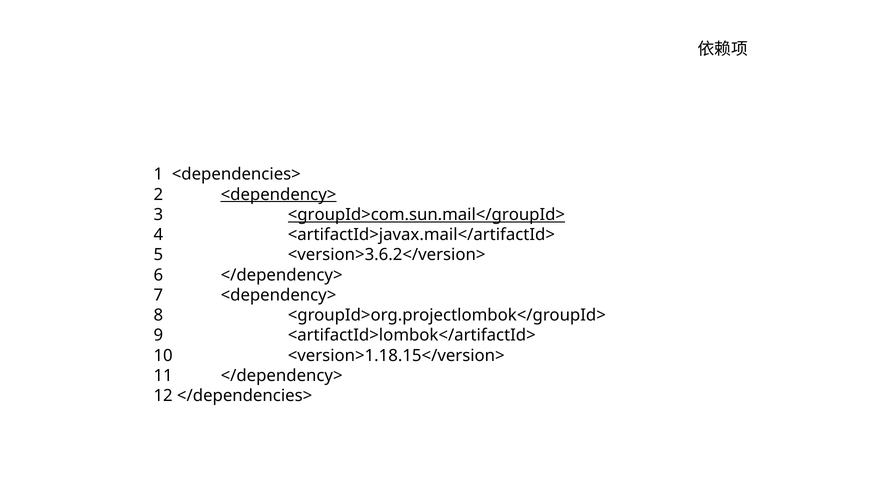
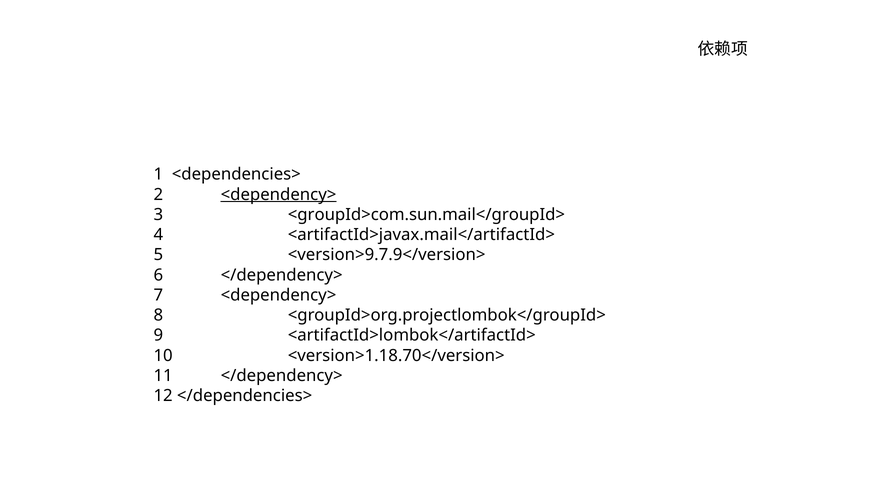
<groupId>com.sun.mail</groupId> underline: present -> none
<version>3.6.2</version>: <version>3.6.2</version> -> <version>9.7.9</version>
<version>1.18.15</version>: <version>1.18.15</version> -> <version>1.18.70</version>
